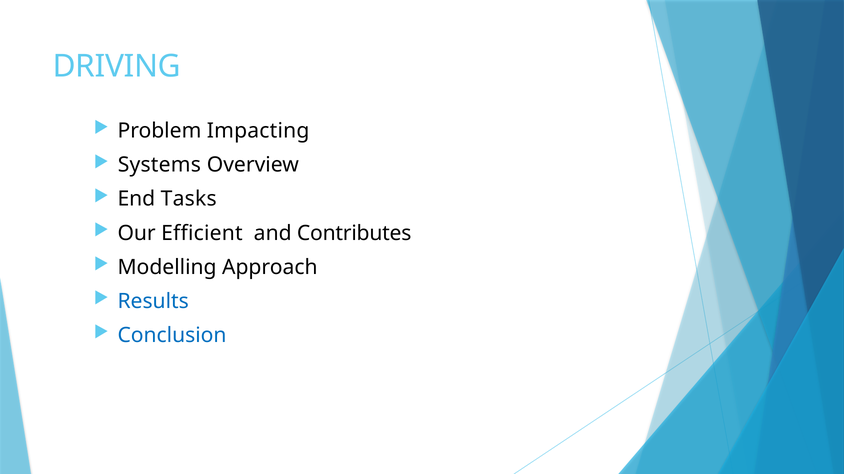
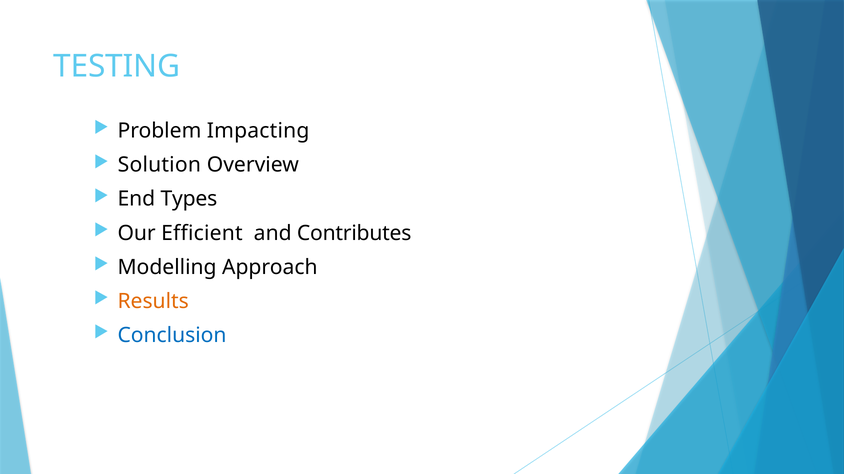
DRIVING: DRIVING -> TESTING
Systems: Systems -> Solution
Tasks: Tasks -> Types
Results colour: blue -> orange
